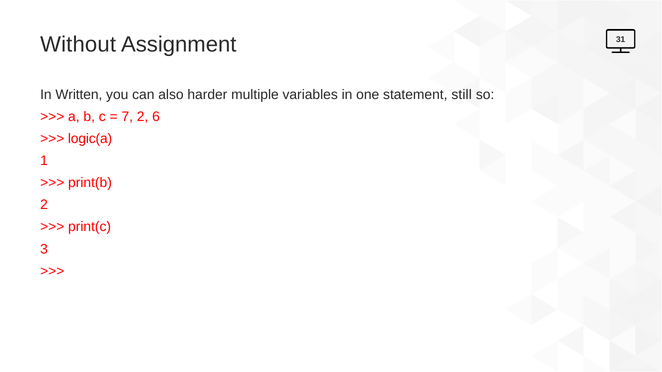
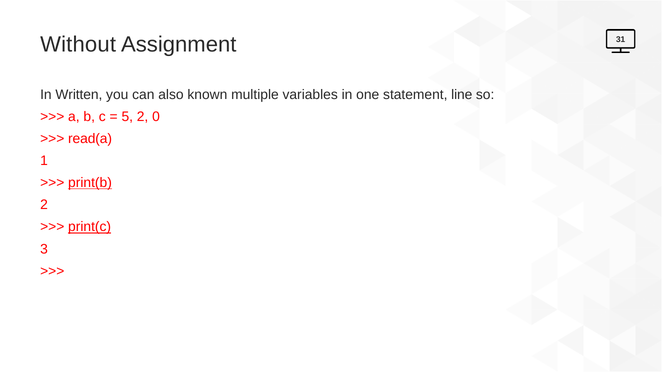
harder: harder -> known
still: still -> line
7: 7 -> 5
6: 6 -> 0
logic(a: logic(a -> read(a
print(b underline: none -> present
print(c underline: none -> present
